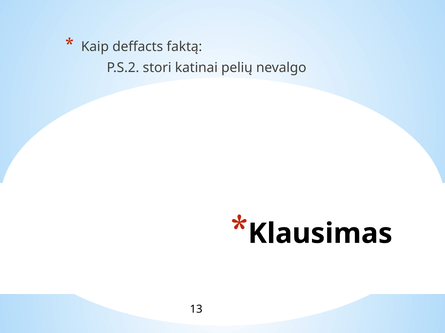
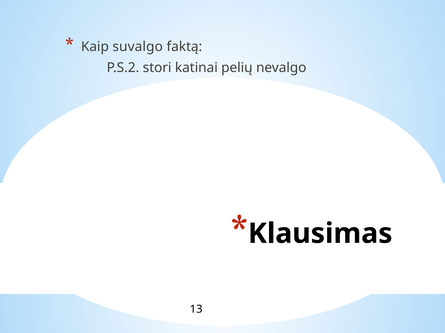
deffacts: deffacts -> suvalgo
